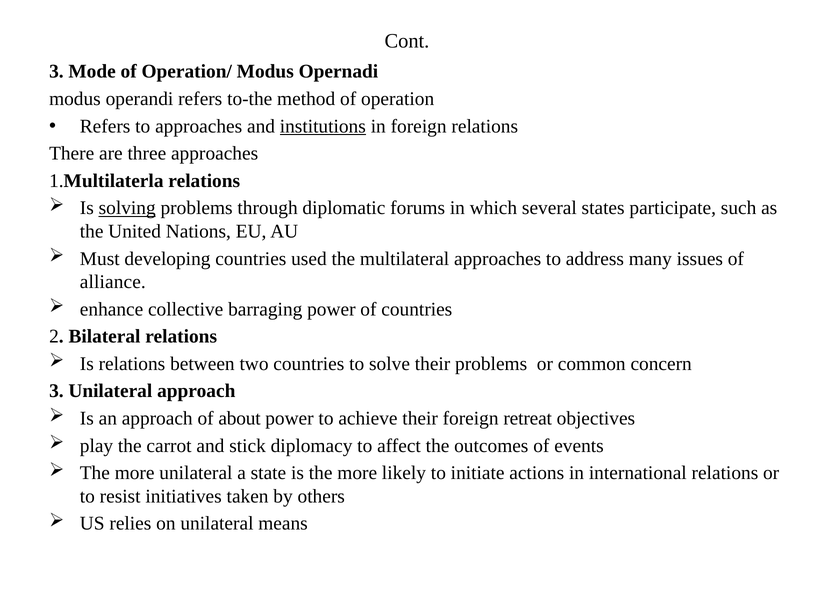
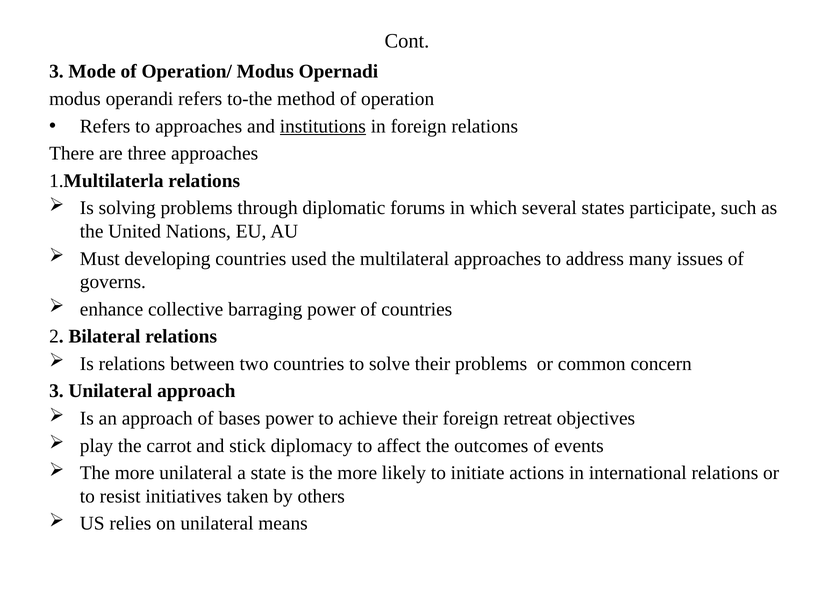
solving underline: present -> none
alliance: alliance -> governs
about: about -> bases
